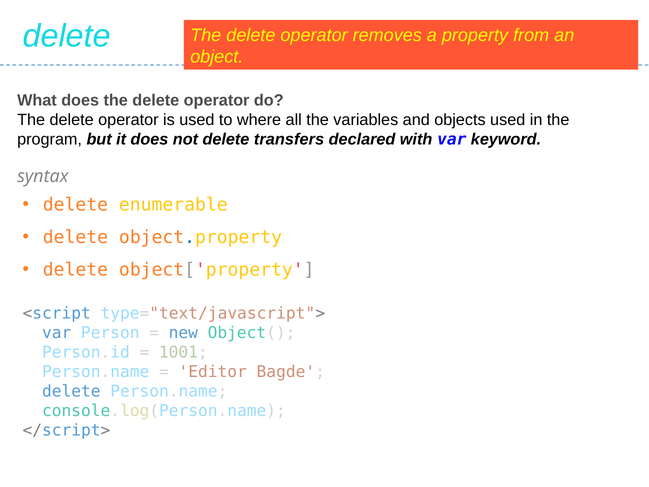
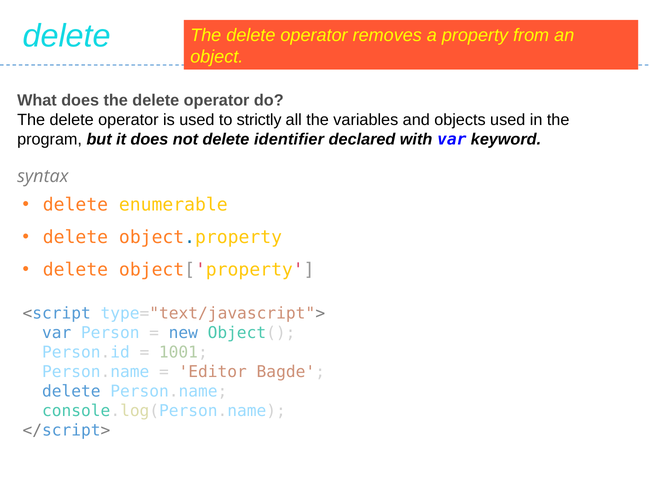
where: where -> strictly
transfers: transfers -> identifier
